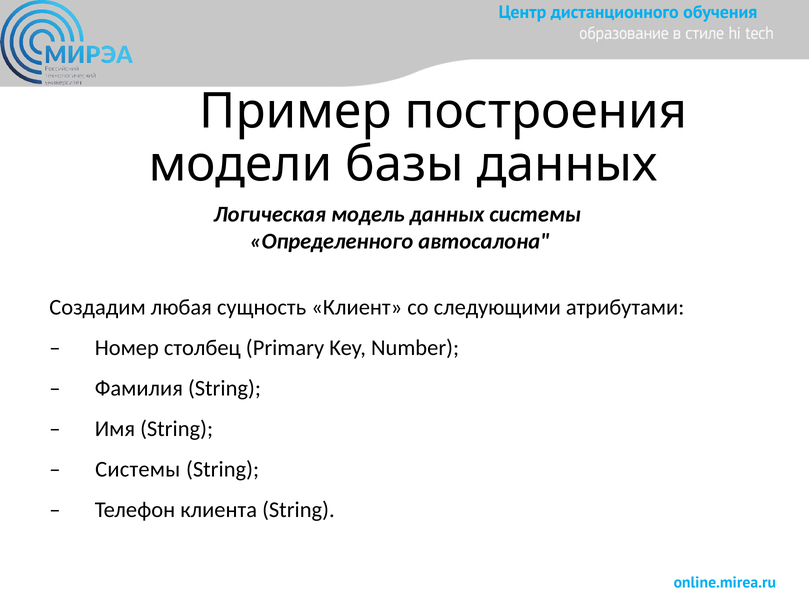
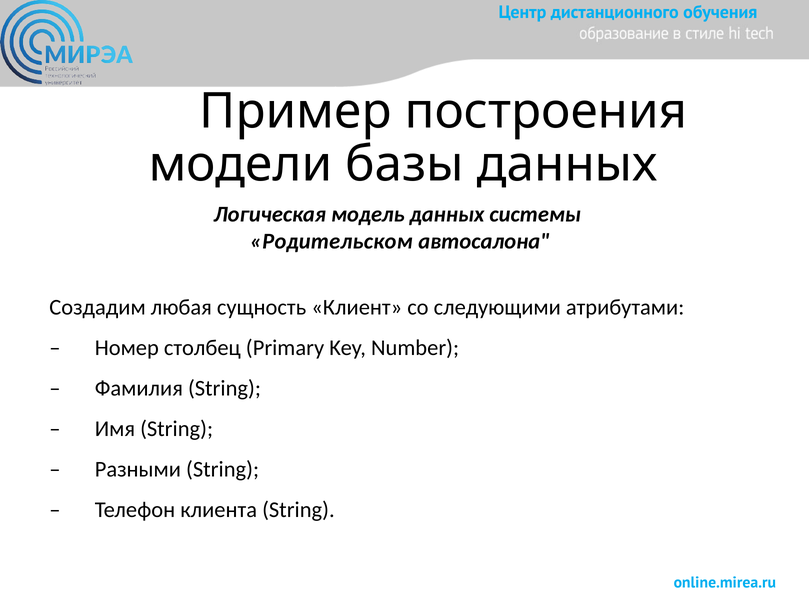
Определенного: Определенного -> Родительском
Системы at (138, 469): Системы -> Разными
